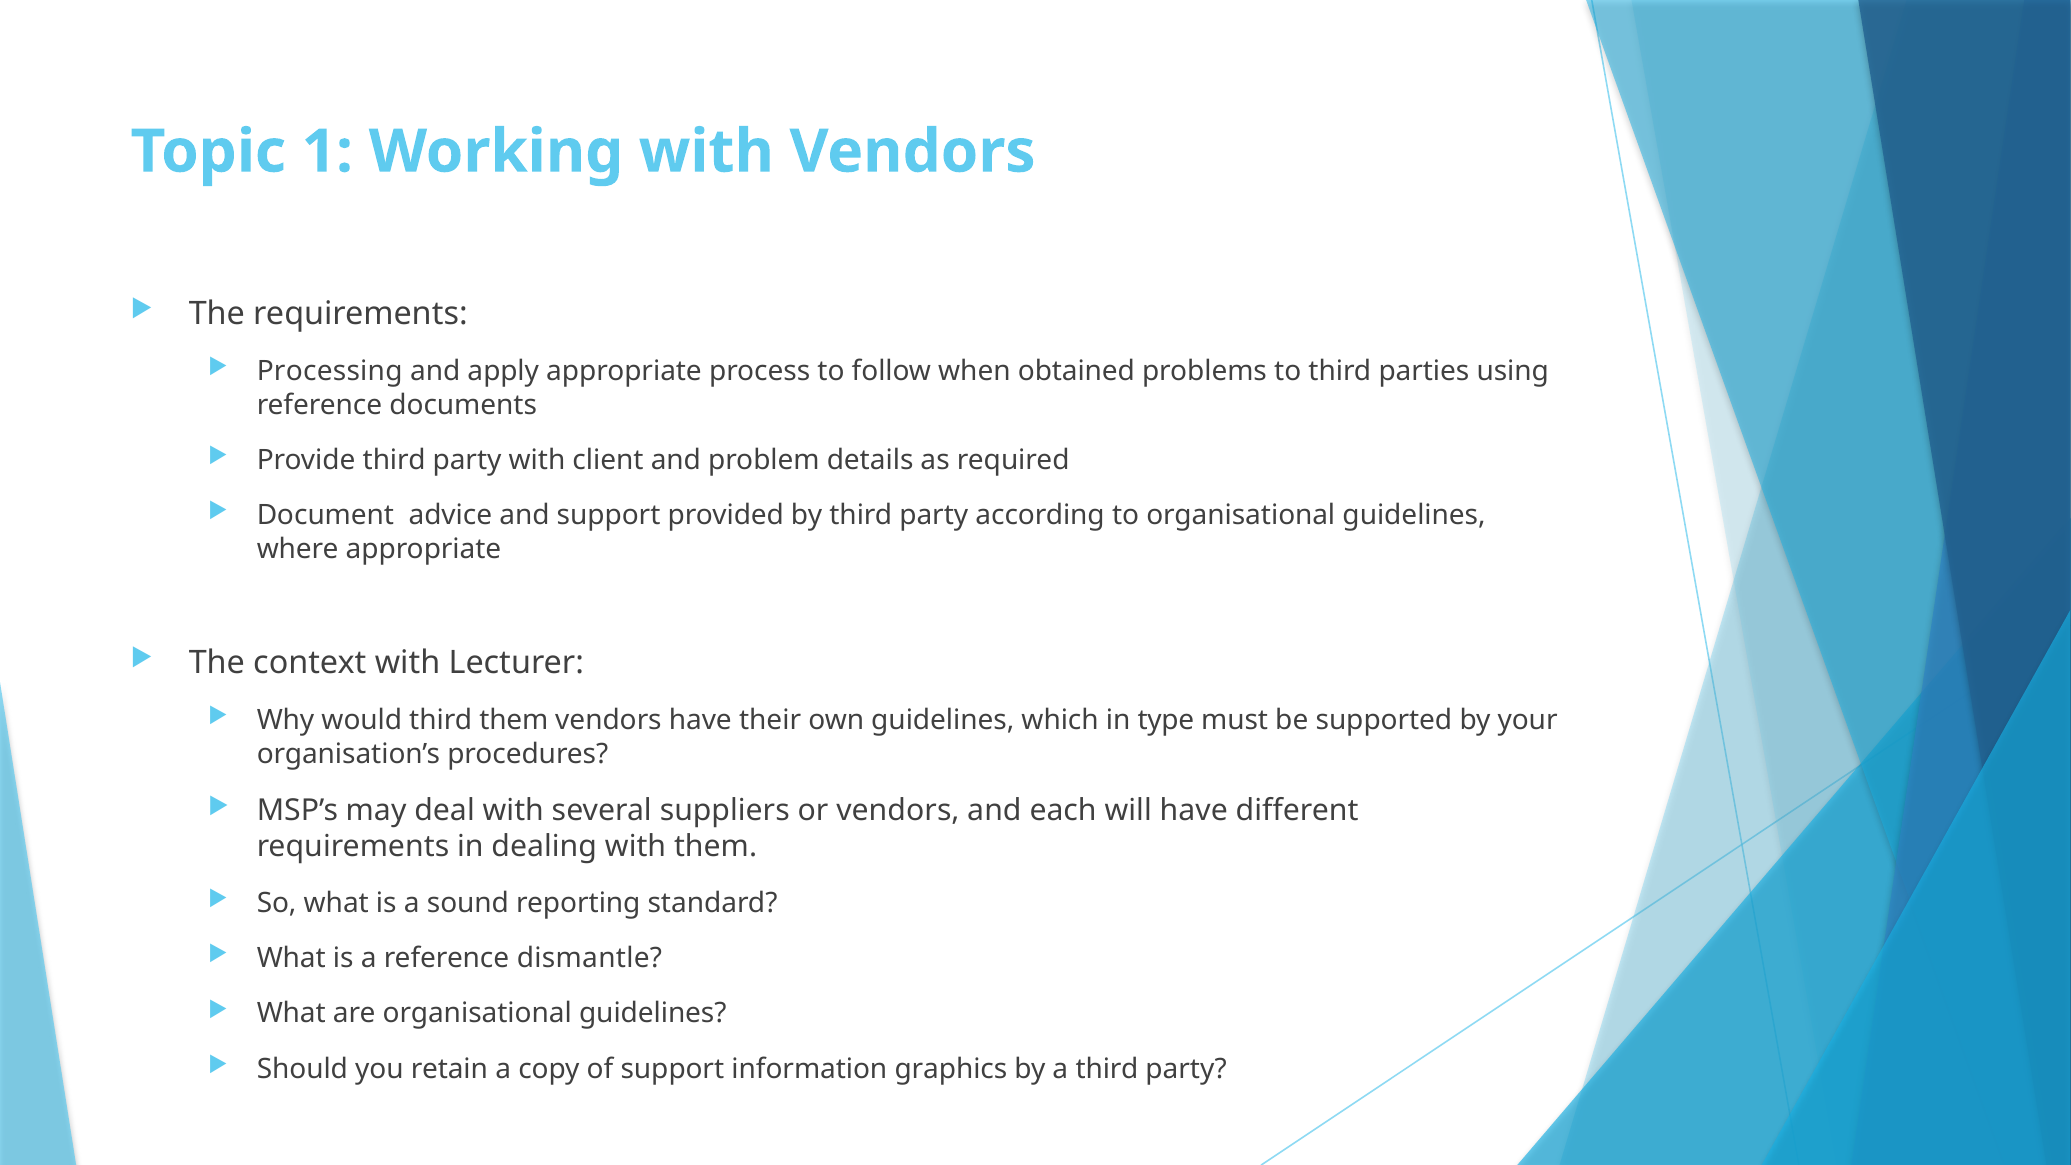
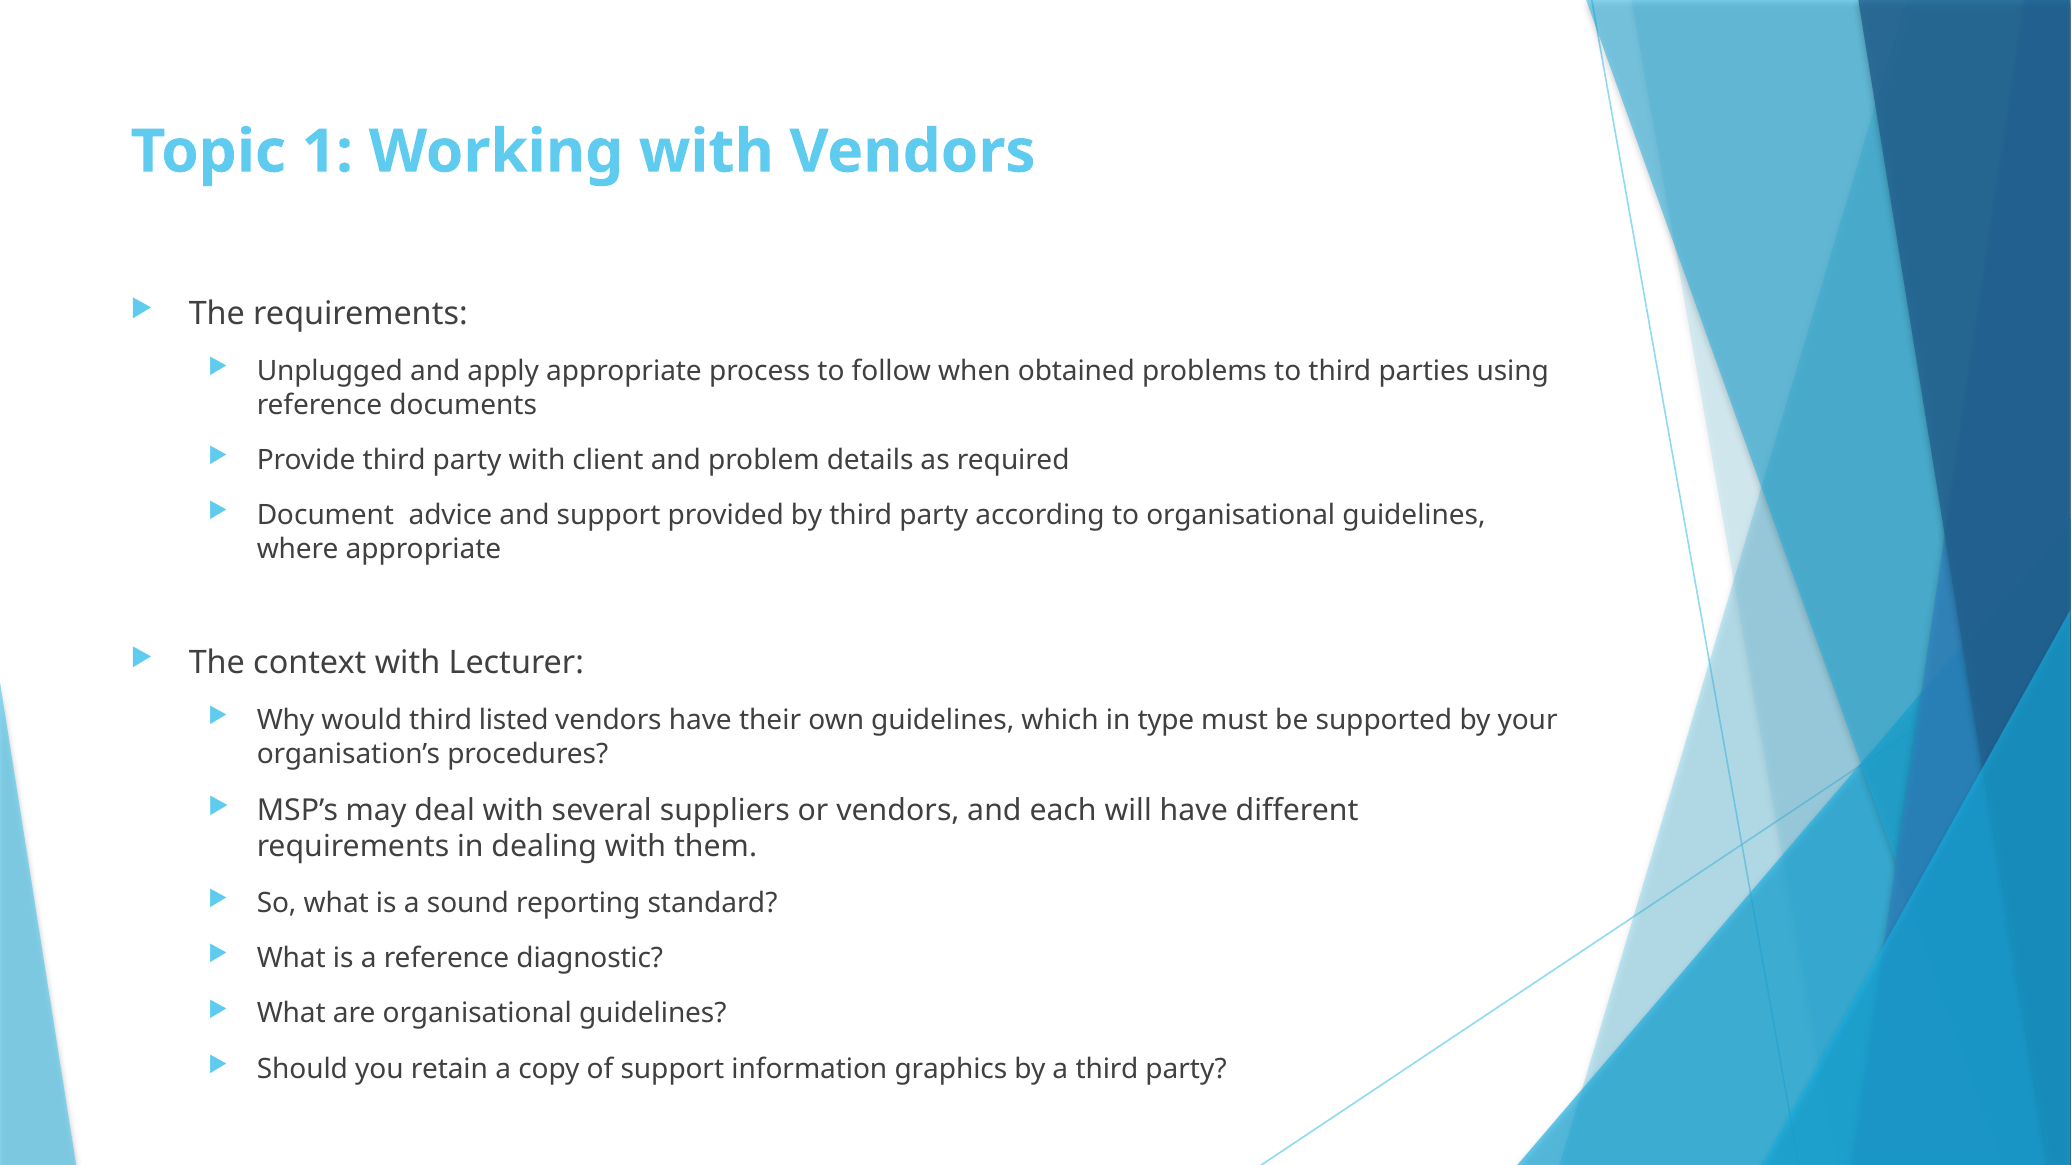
Processing: Processing -> Unplugged
third them: them -> listed
dismantle: dismantle -> diagnostic
